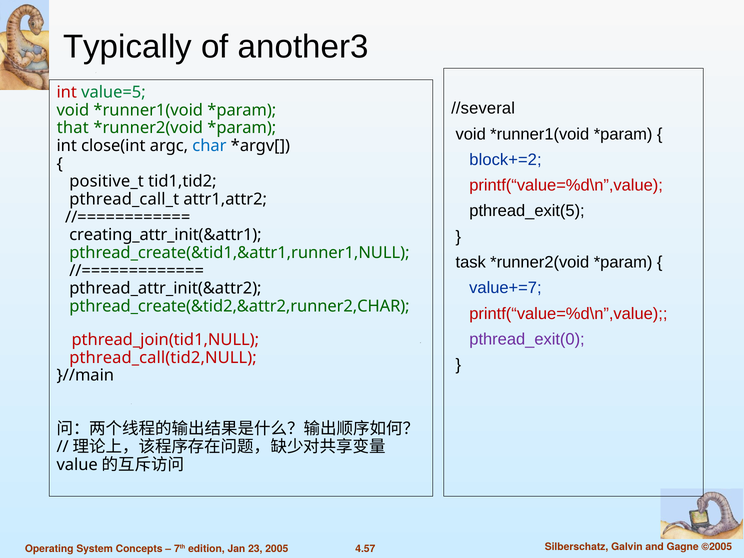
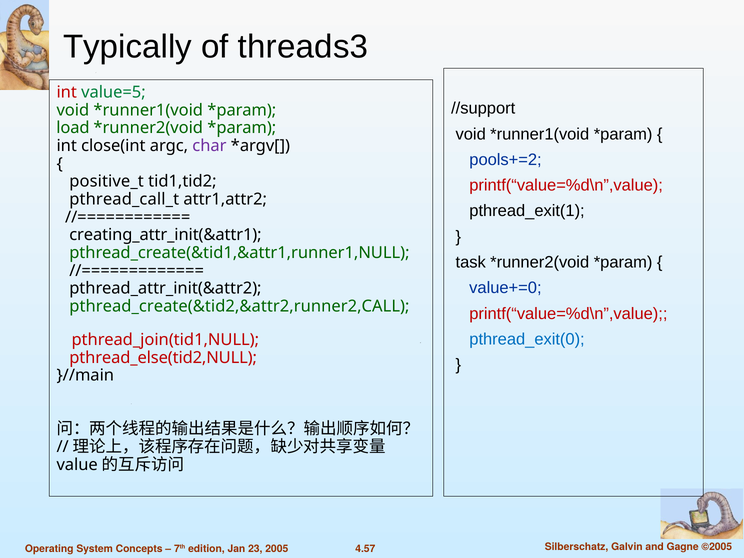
another3: another3 -> threads3
//several: //several -> //support
that: that -> load
char colour: blue -> purple
block+=2: block+=2 -> pools+=2
pthread_exit(5: pthread_exit(5 -> pthread_exit(1
value+=7: value+=7 -> value+=0
pthread_create(&tid2,&attr2,runner2,CHAR: pthread_create(&tid2,&attr2,runner2,CHAR -> pthread_create(&tid2,&attr2,runner2,CALL
pthread_exit(0 colour: purple -> blue
pthread_call(tid2,NULL: pthread_call(tid2,NULL -> pthread_else(tid2,NULL
